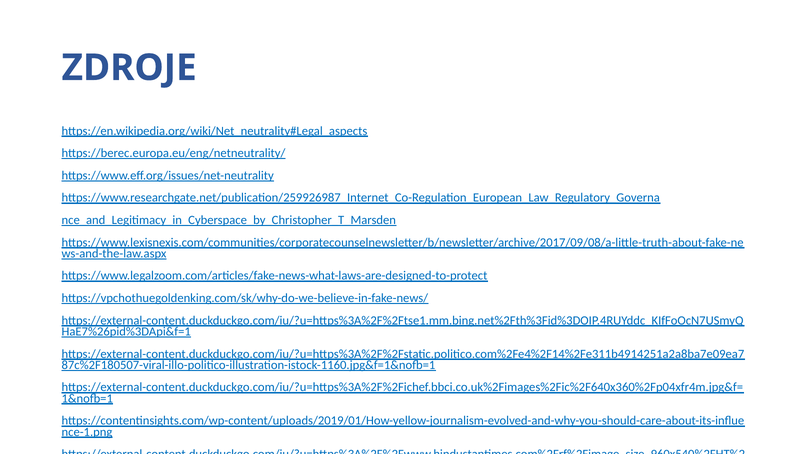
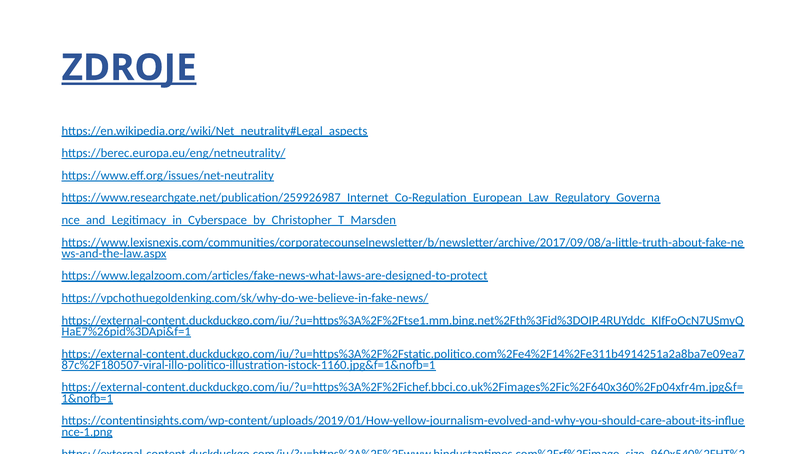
ZDROJE underline: none -> present
